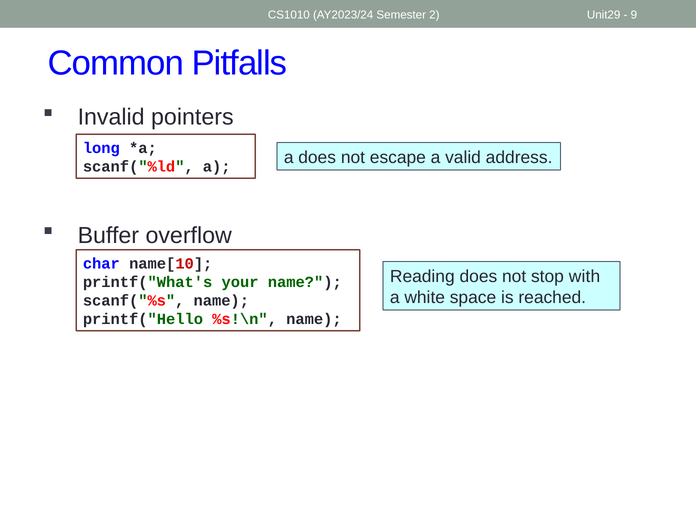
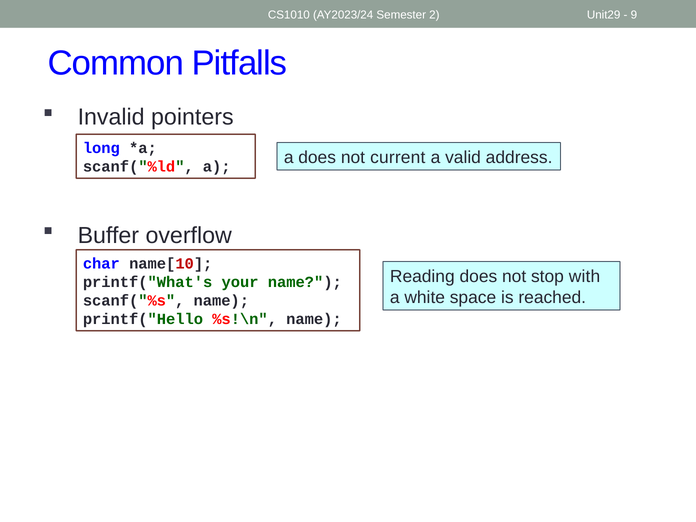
escape: escape -> current
